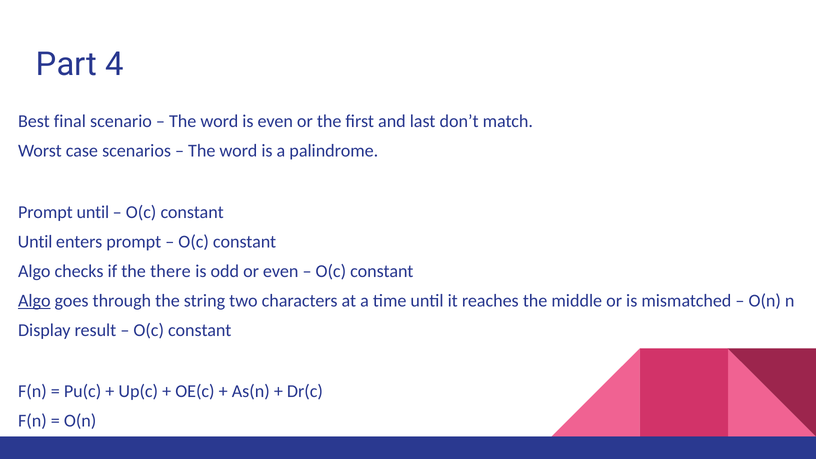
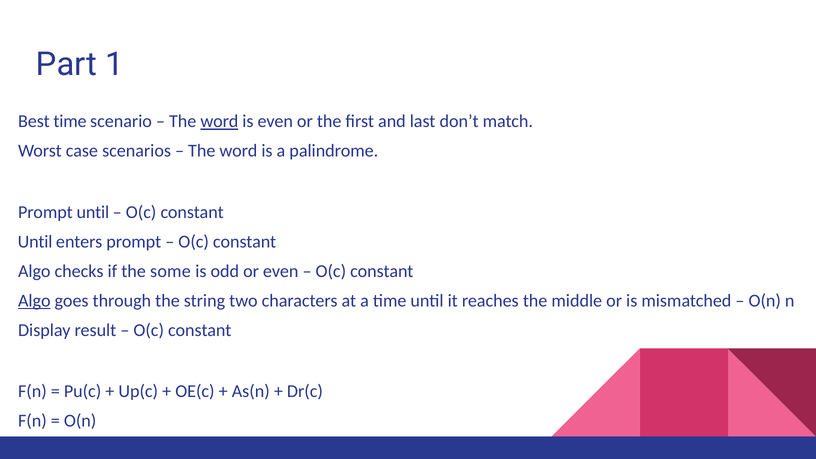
4: 4 -> 1
Best final: final -> time
word at (219, 121) underline: none -> present
there: there -> some
